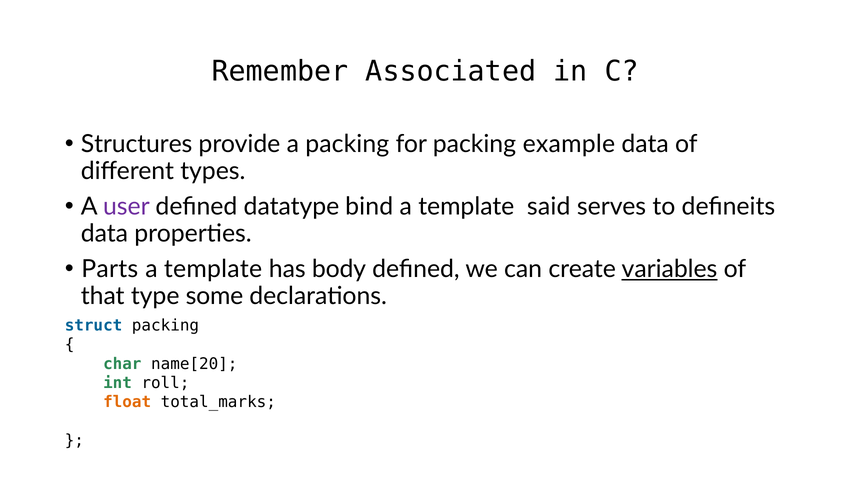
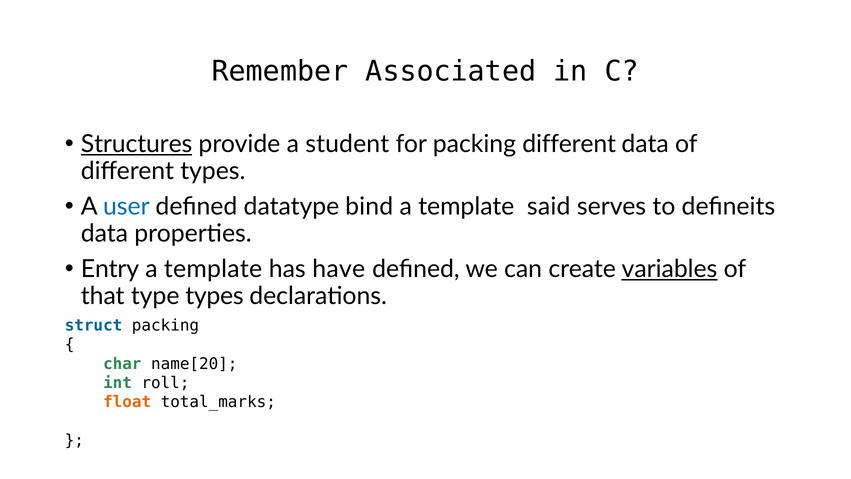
Structures underline: none -> present
a packing: packing -> student
packing example: example -> different
user colour: purple -> blue
Parts: Parts -> Entry
body: body -> have
type some: some -> types
